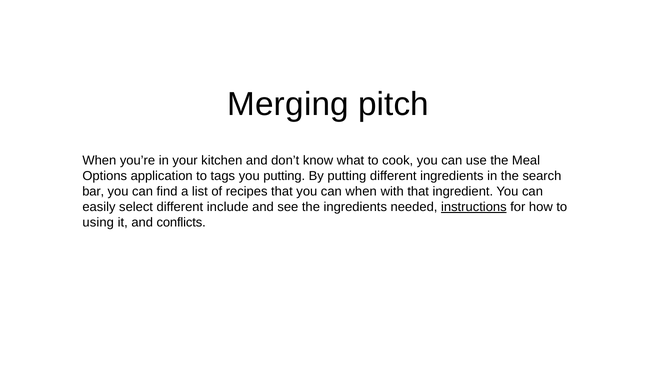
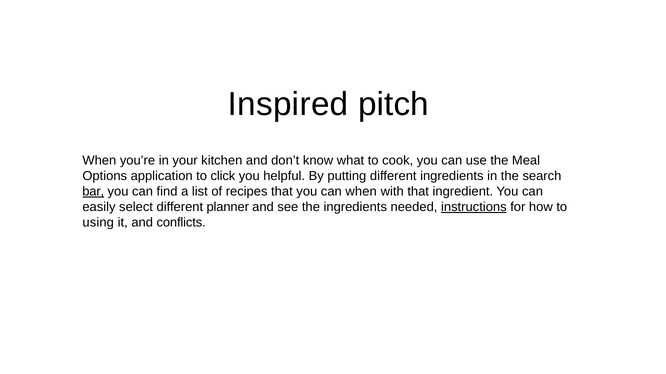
Merging: Merging -> Inspired
tags: tags -> click
you putting: putting -> helpful
bar underline: none -> present
include: include -> planner
